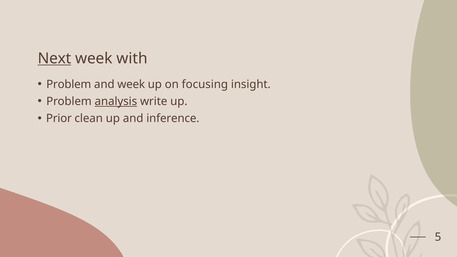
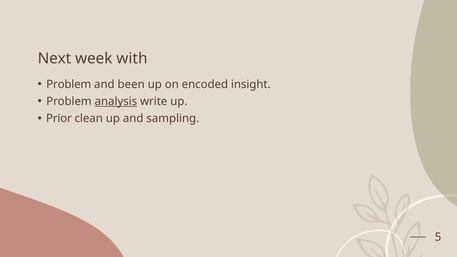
Next underline: present -> none
and week: week -> been
focusing: focusing -> encoded
inference: inference -> sampling
